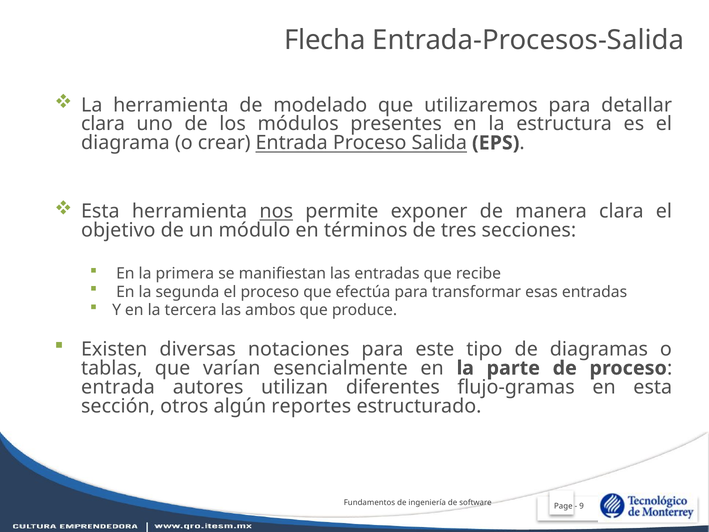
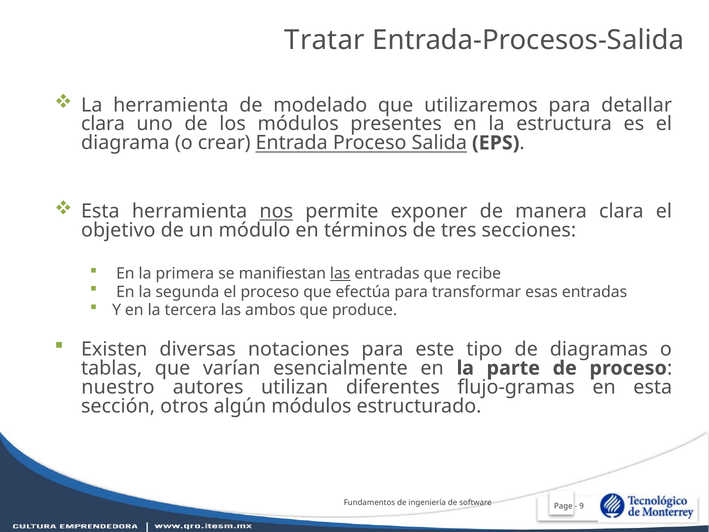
Flecha: Flecha -> Tratar
las at (340, 273) underline: none -> present
entrada at (118, 387): entrada -> nuestro
algún reportes: reportes -> módulos
